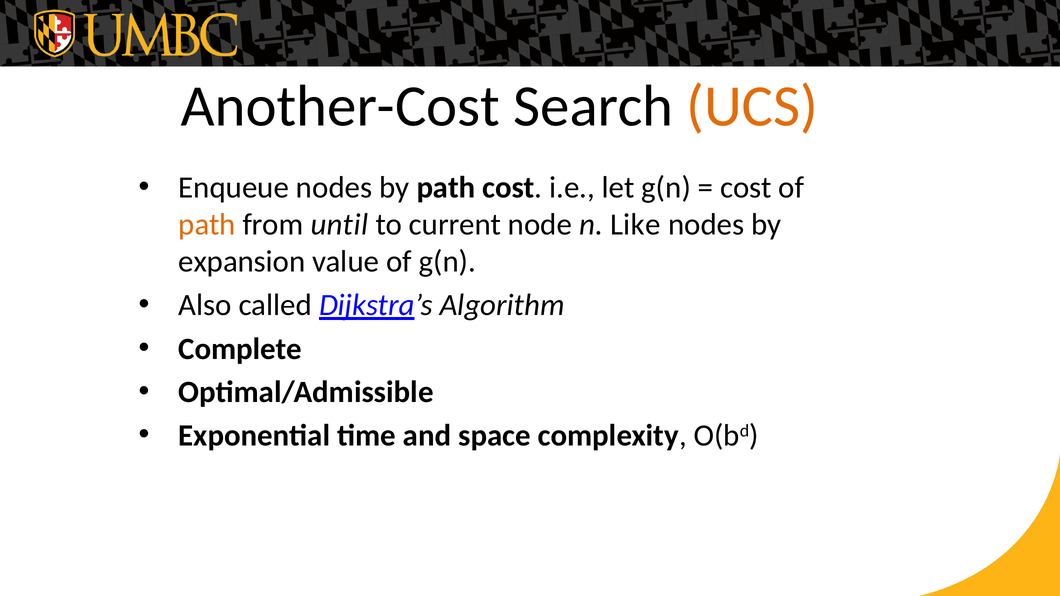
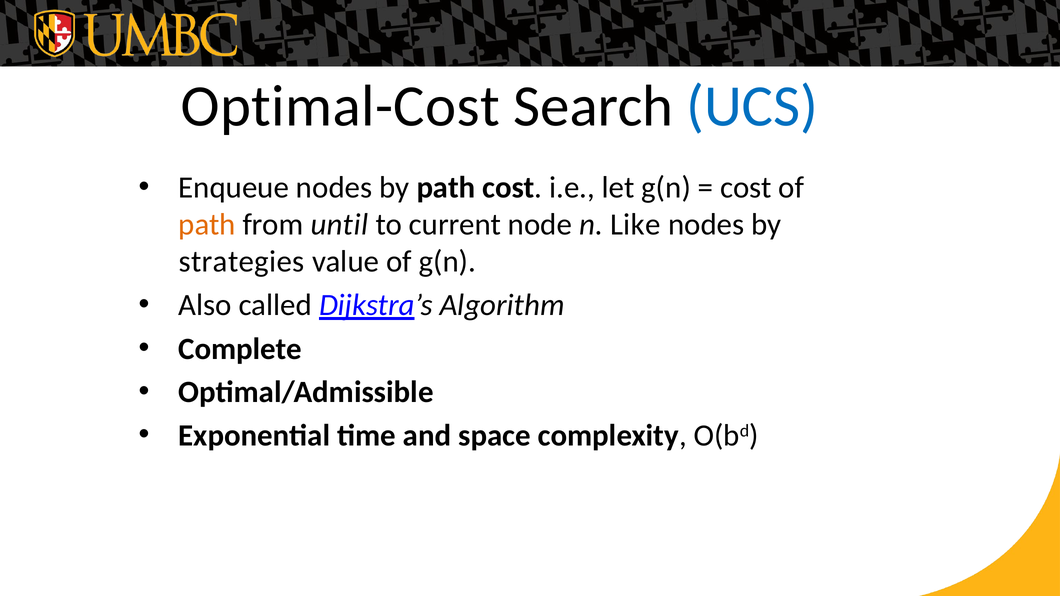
Another-Cost: Another-Cost -> Optimal-Cost
UCS colour: orange -> blue
expansion: expansion -> strategies
